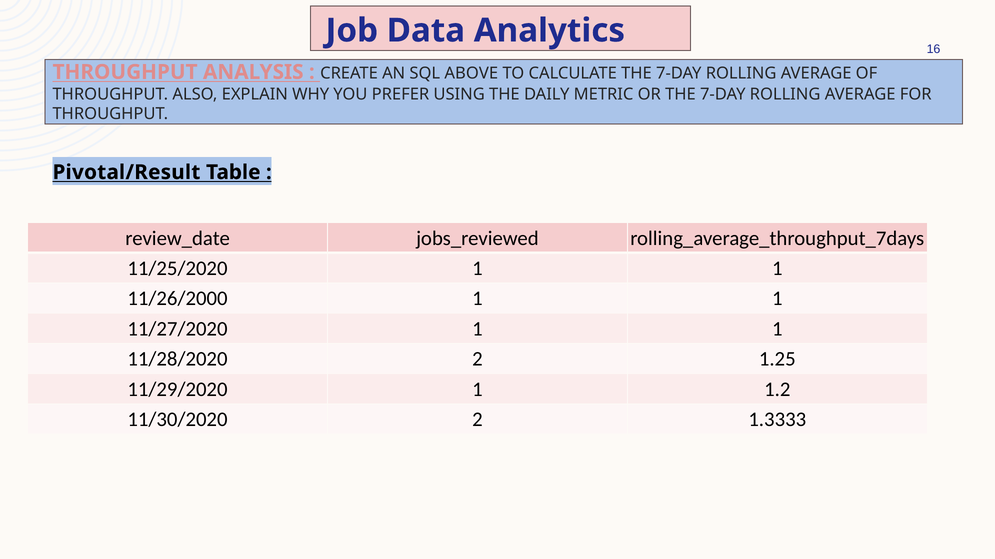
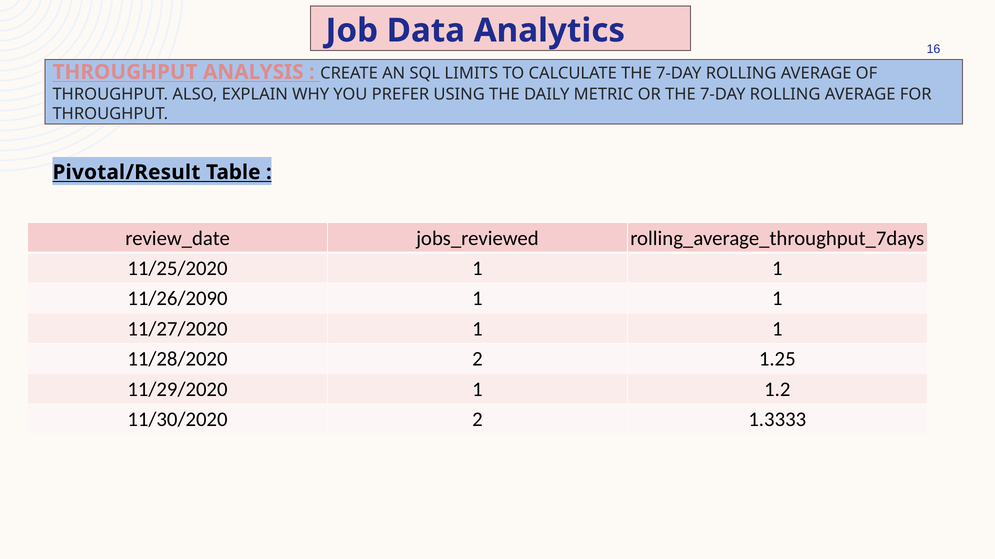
ABOVE: ABOVE -> LIMITS
11/26/2000: 11/26/2000 -> 11/26/2090
